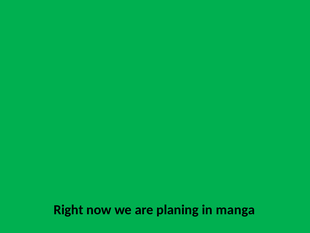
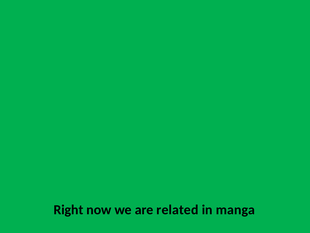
planing: planing -> related
